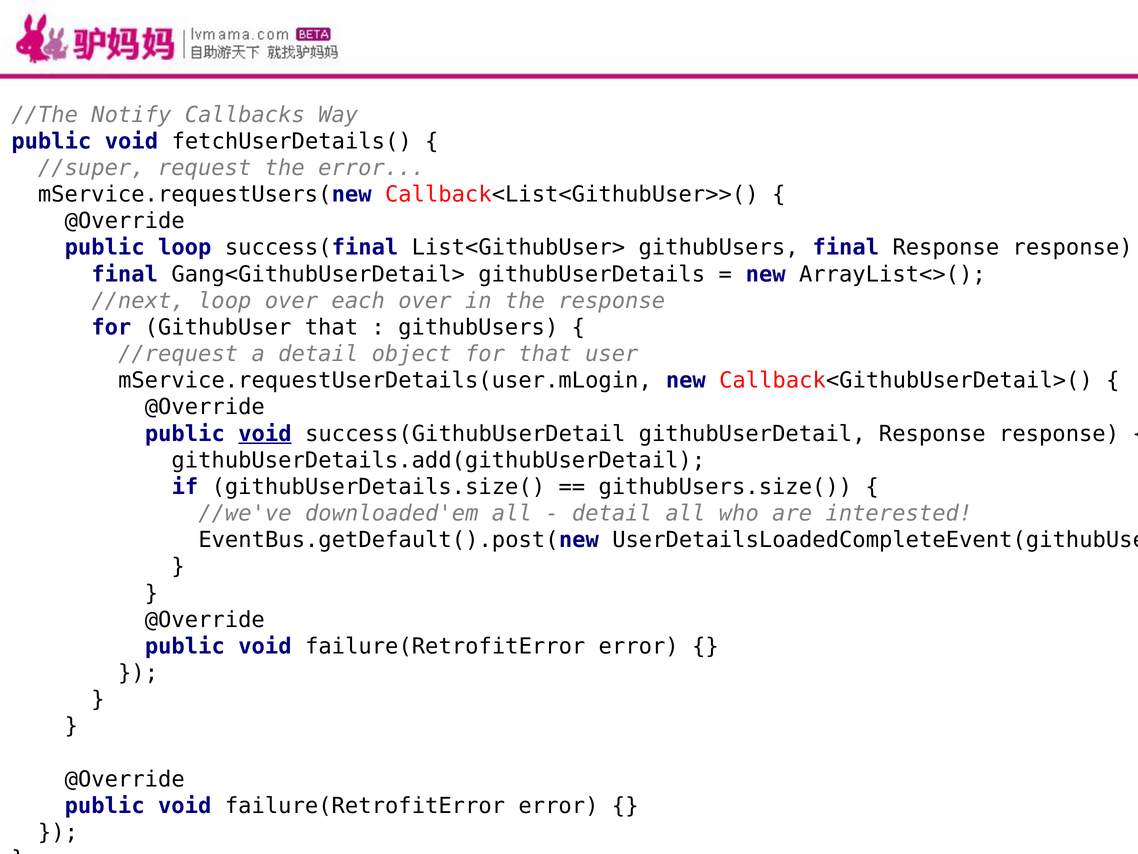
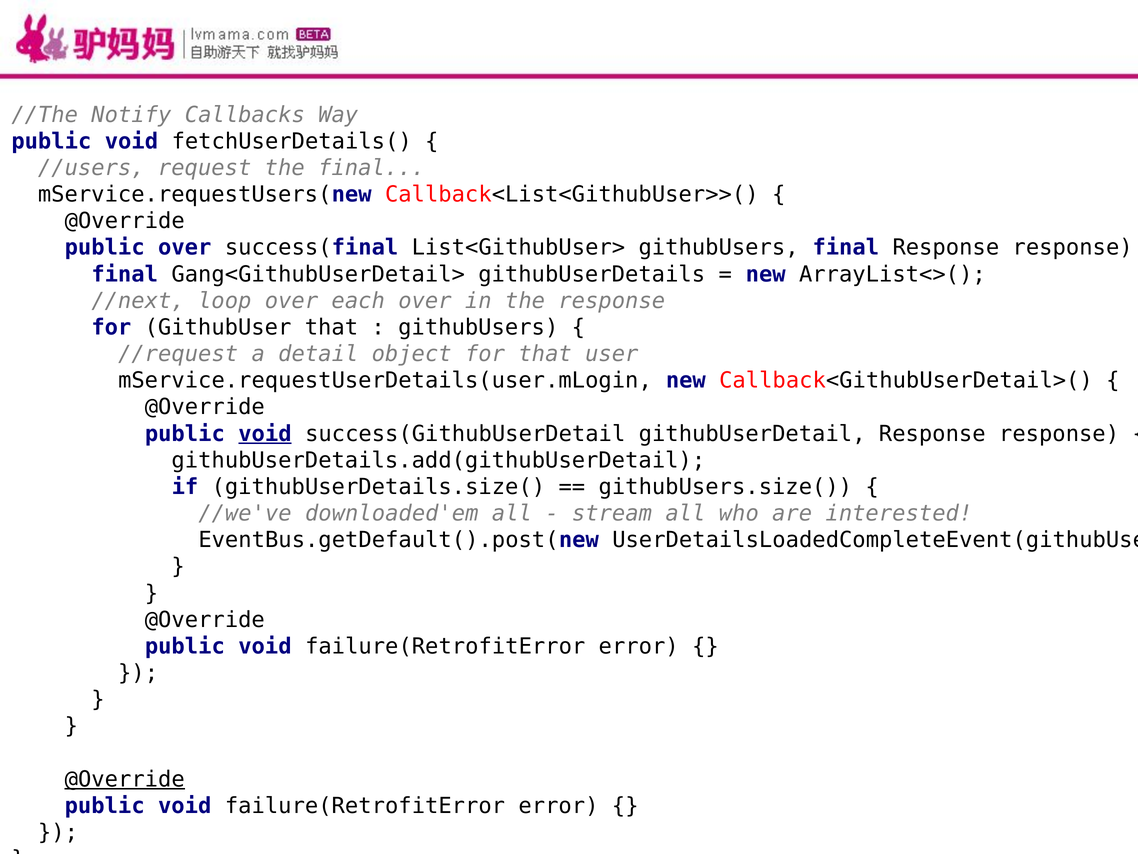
//super: //super -> //users
the error: error -> final
public loop: loop -> over
detail at (612, 513): detail -> stream
@Override at (125, 779) underline: none -> present
